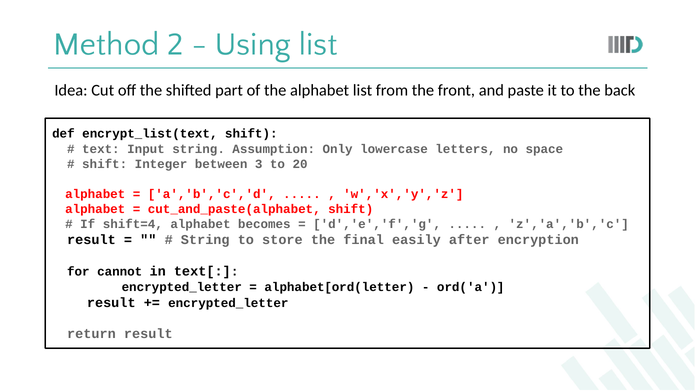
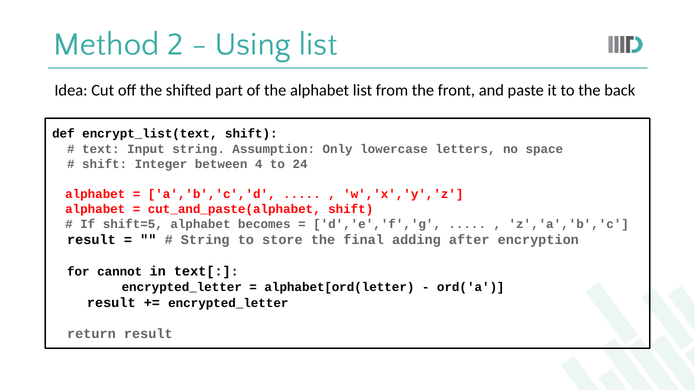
3: 3 -> 4
20: 20 -> 24
shift=4: shift=4 -> shift=5
easily: easily -> adding
